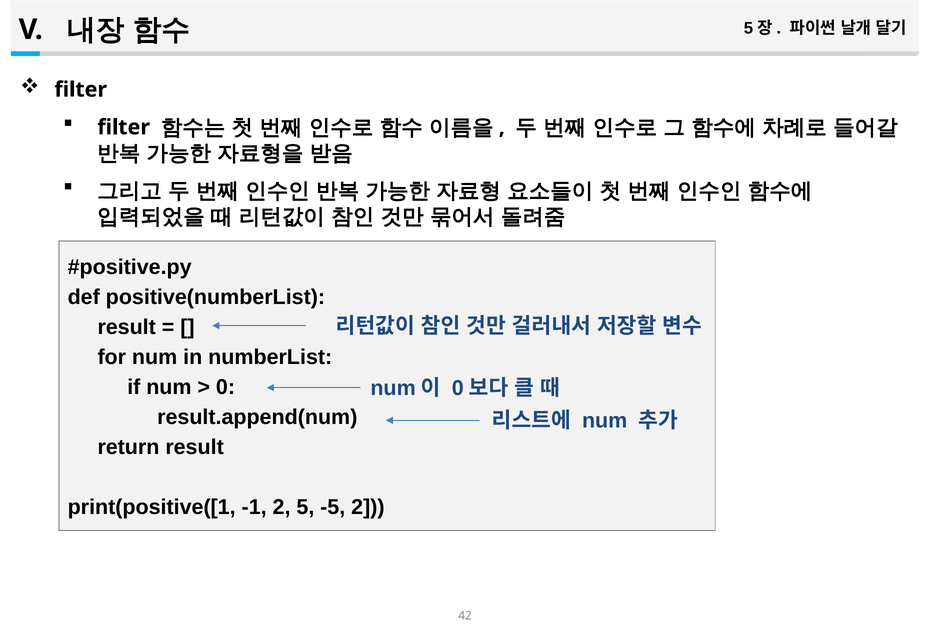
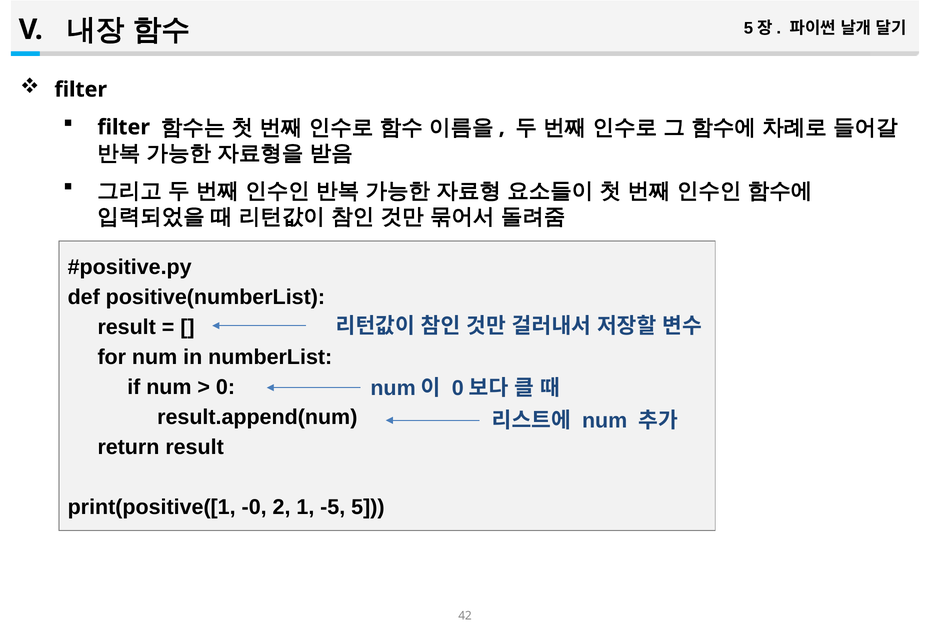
-1: -1 -> -0
5: 5 -> 1
-5 2: 2 -> 5
